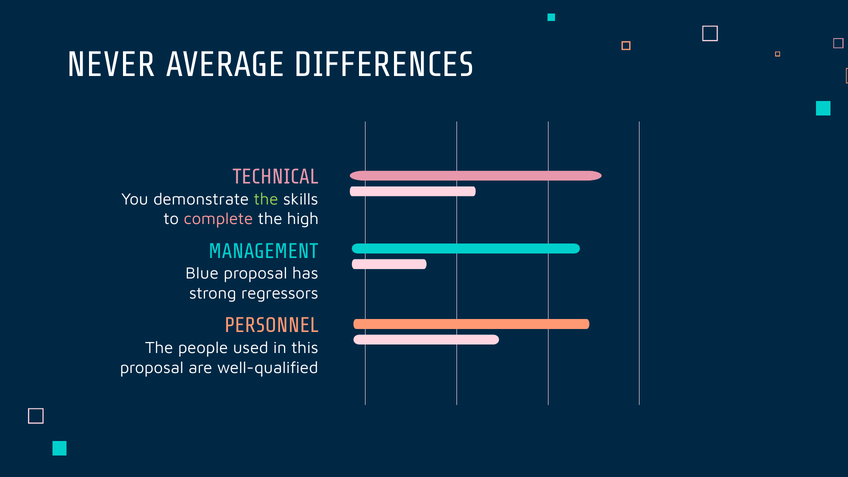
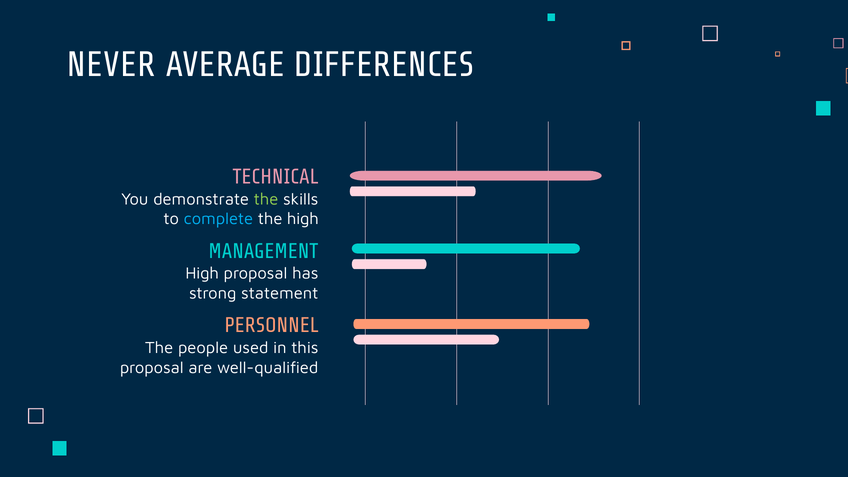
complete colour: pink -> light blue
Blue at (202, 273): Blue -> High
regressors: regressors -> statement
